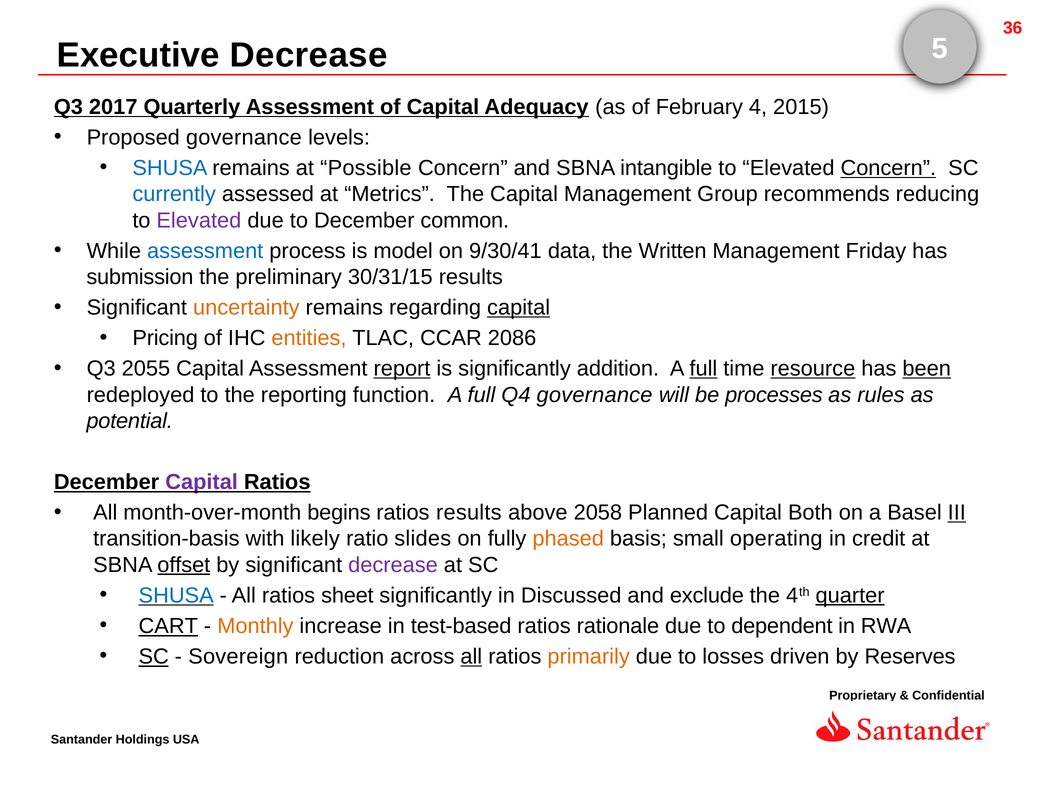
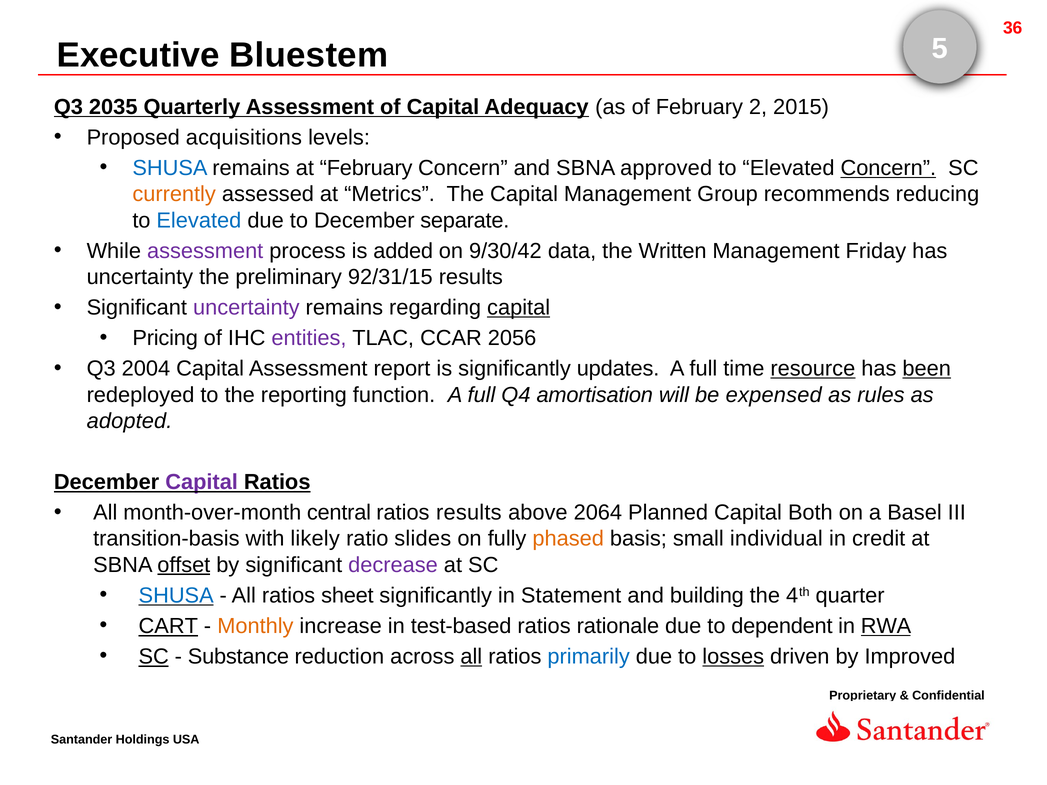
Executive Decrease: Decrease -> Bluestem
2017: 2017 -> 2035
4: 4 -> 2
Proposed governance: governance -> acquisitions
at Possible: Possible -> February
intangible: intangible -> approved
currently colour: blue -> orange
Elevated at (199, 220) colour: purple -> blue
common: common -> separate
assessment at (205, 251) colour: blue -> purple
model: model -> added
9/30/41: 9/30/41 -> 9/30/42
submission at (140, 277): submission -> uncertainty
30/31/15: 30/31/15 -> 92/31/15
uncertainty at (246, 308) colour: orange -> purple
entities colour: orange -> purple
2086: 2086 -> 2056
2055: 2055 -> 2004
report underline: present -> none
addition: addition -> updates
full at (703, 369) underline: present -> none
Q4 governance: governance -> amortisation
processes: processes -> expensed
potential: potential -> adopted
begins: begins -> central
2058: 2058 -> 2064
III underline: present -> none
operating: operating -> individual
Discussed: Discussed -> Statement
exclude: exclude -> building
quarter underline: present -> none
RWA underline: none -> present
Sovereign: Sovereign -> Substance
primarily colour: orange -> blue
losses underline: none -> present
Reserves: Reserves -> Improved
